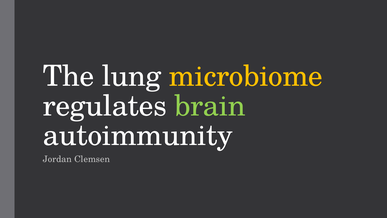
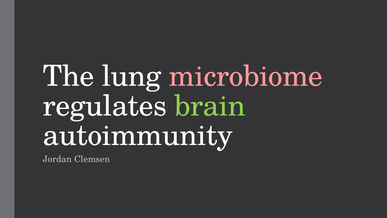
microbiome colour: yellow -> pink
